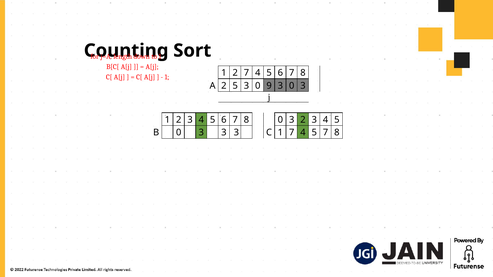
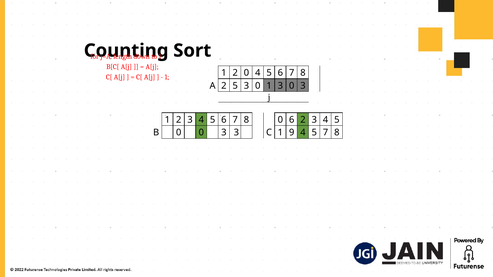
2 7: 7 -> 0
0 9: 9 -> 1
8 0 3: 3 -> 6
B 0 3: 3 -> 0
1 7: 7 -> 9
